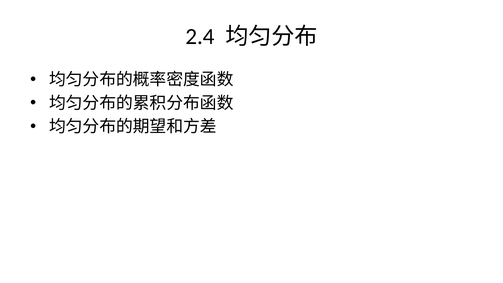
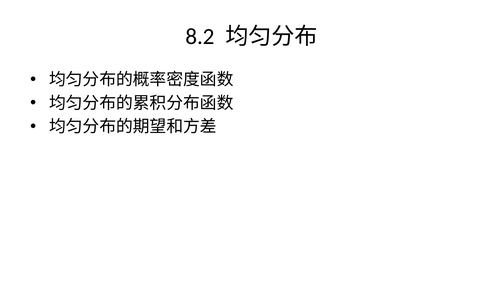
2.4: 2.4 -> 8.2
